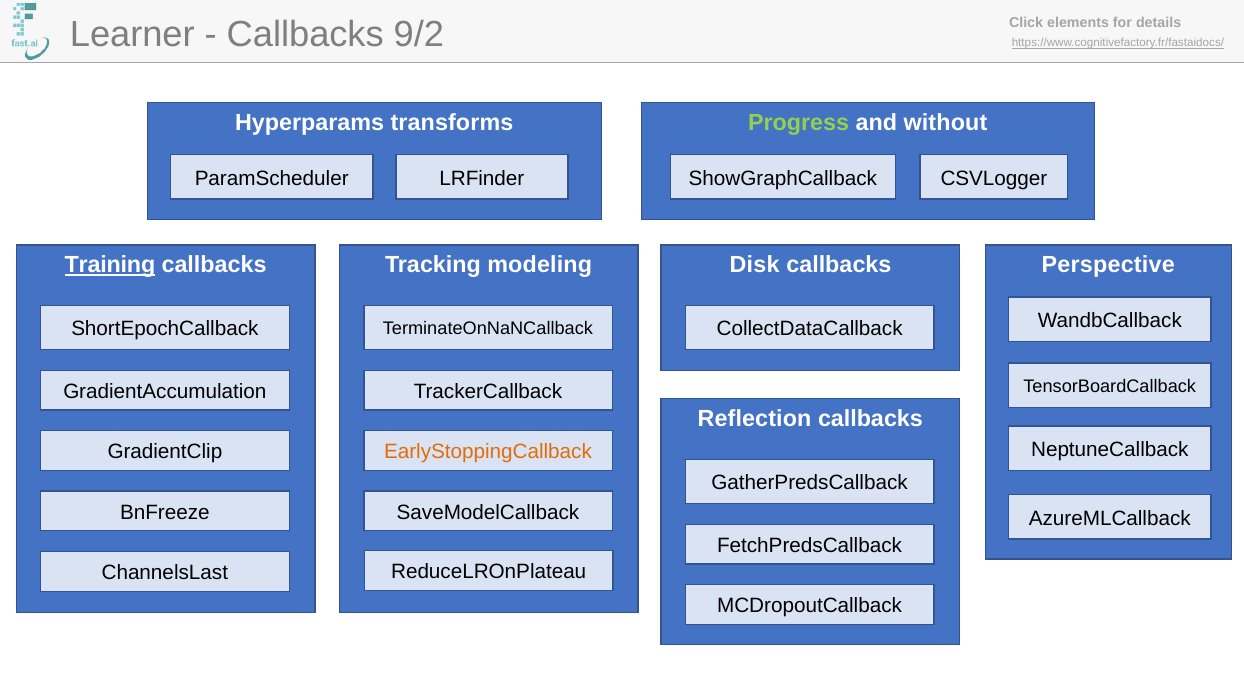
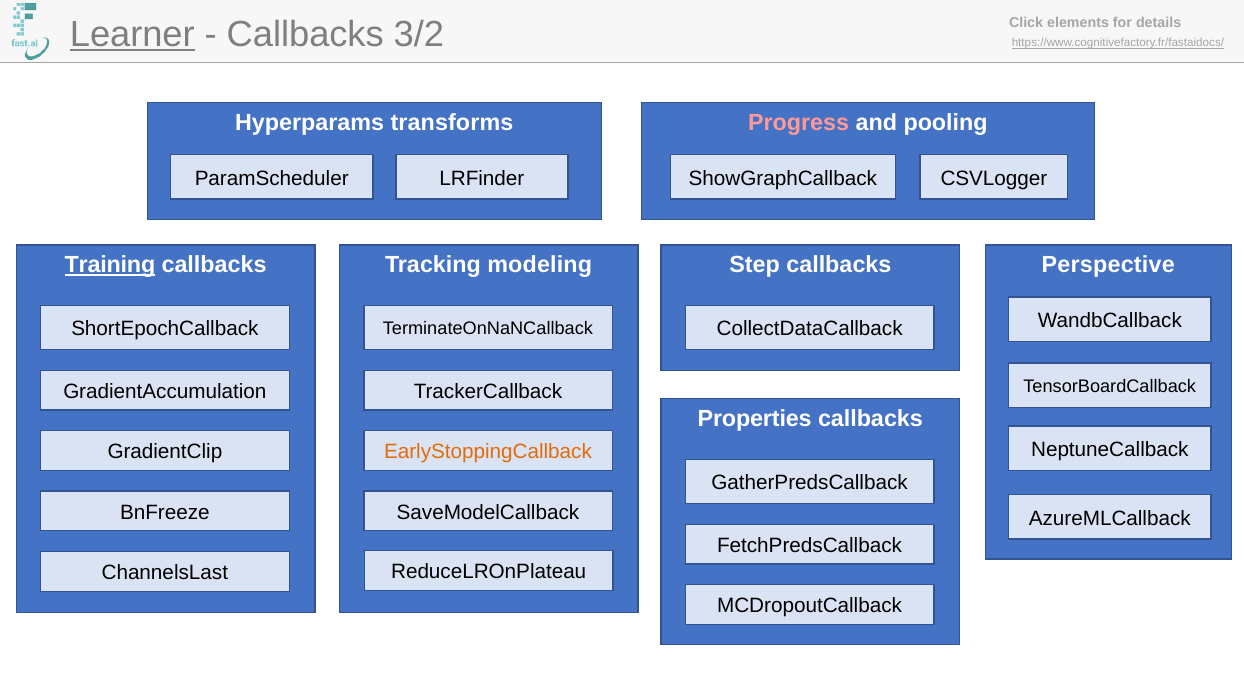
Learner underline: none -> present
9/2: 9/2 -> 3/2
Progress colour: light green -> pink
without: without -> pooling
Disk: Disk -> Step
Reflection: Reflection -> Properties
